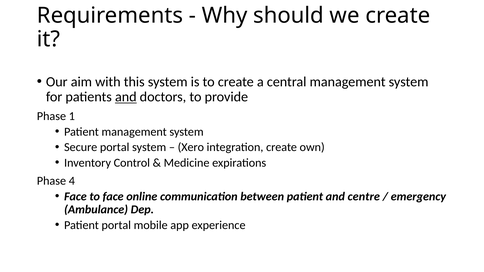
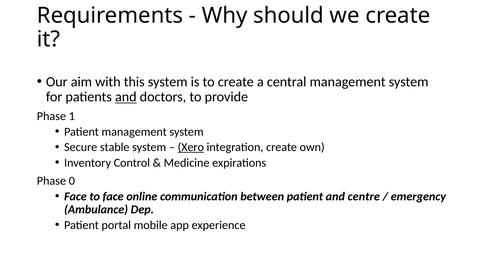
Secure portal: portal -> stable
Xero underline: none -> present
4: 4 -> 0
